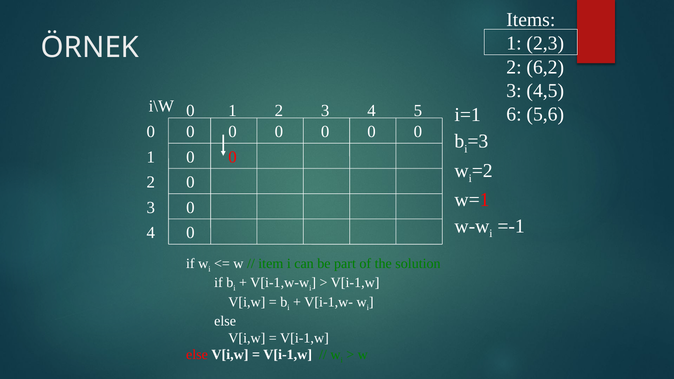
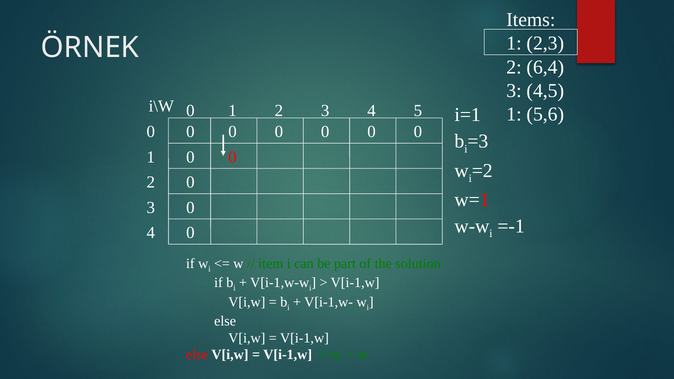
6,2: 6,2 -> 6,4
6 at (514, 114): 6 -> 1
